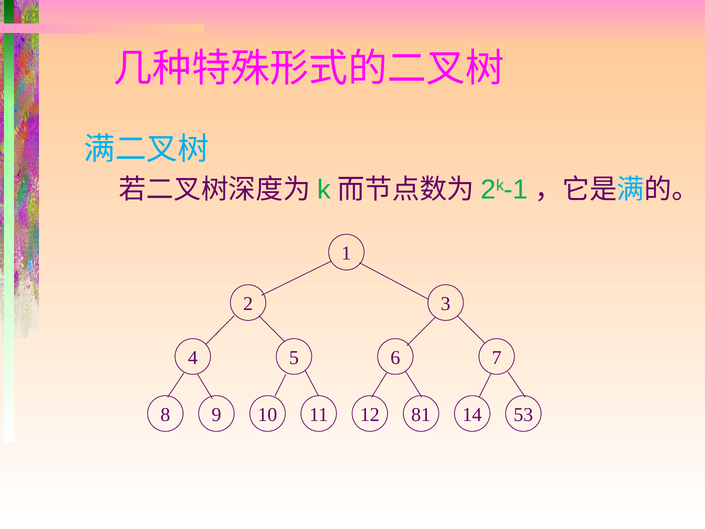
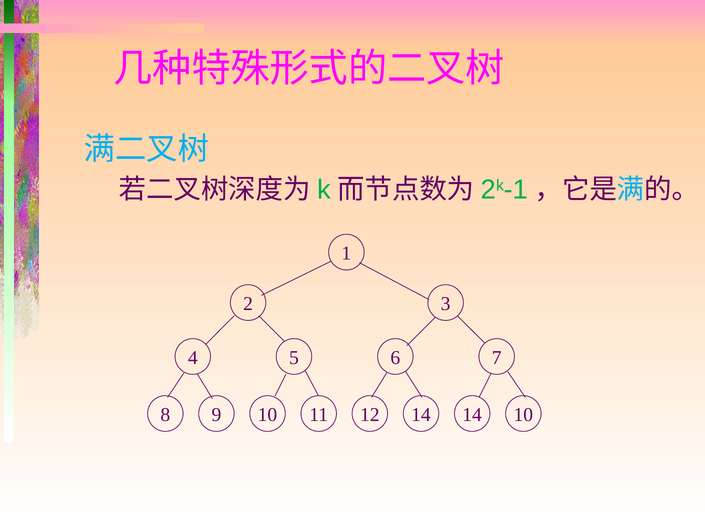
12 81: 81 -> 14
14 53: 53 -> 10
